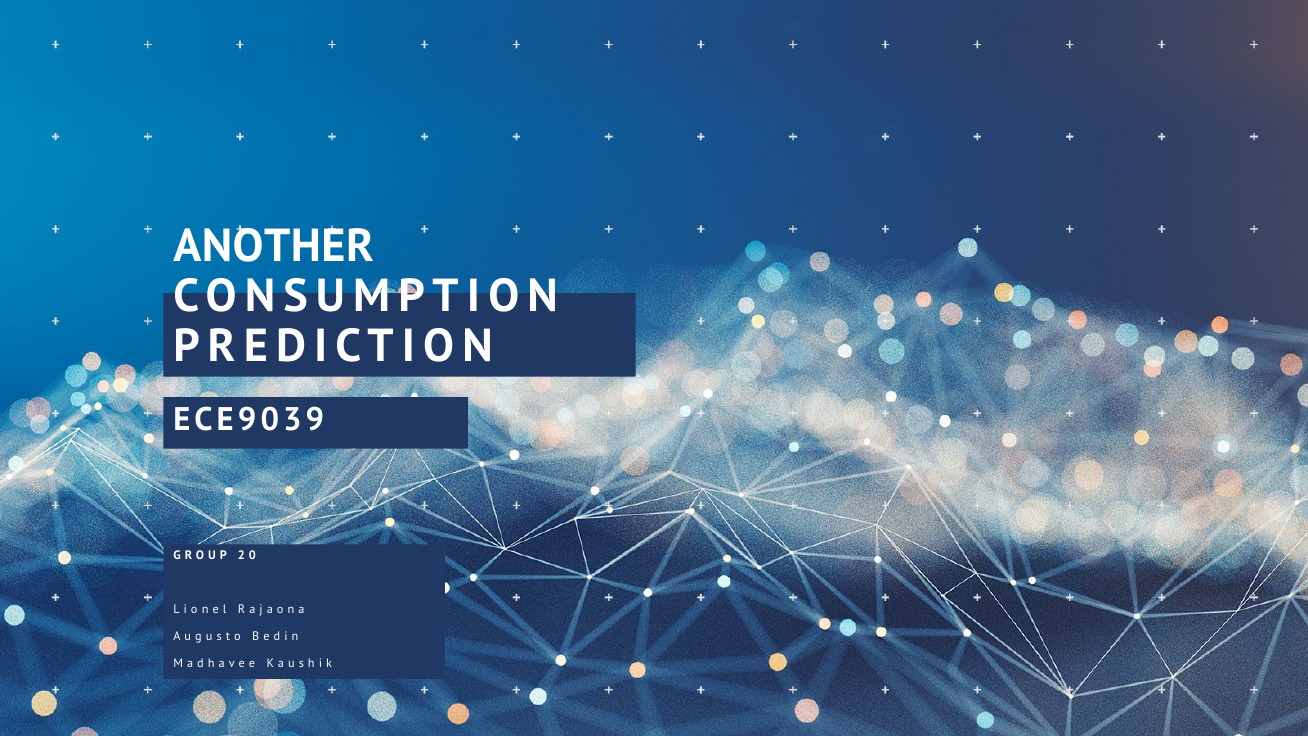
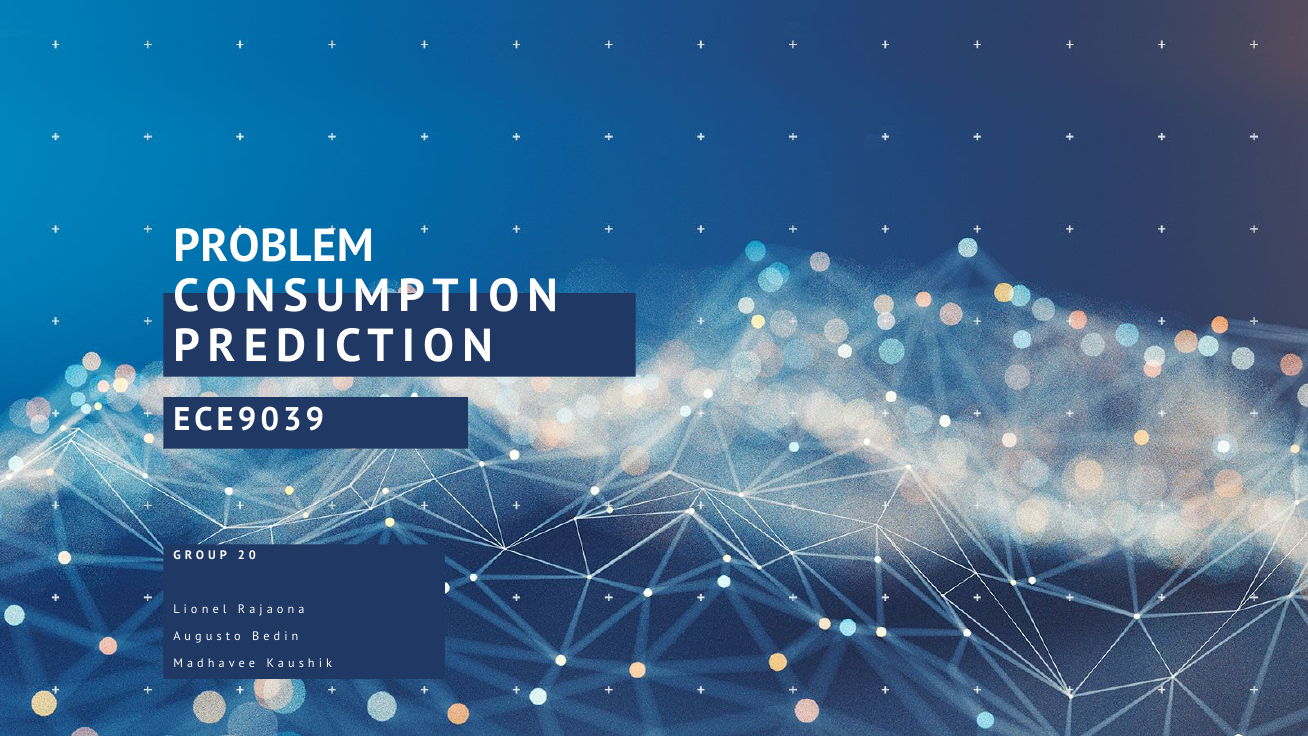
ANOTHER: ANOTHER -> PROBLEM
